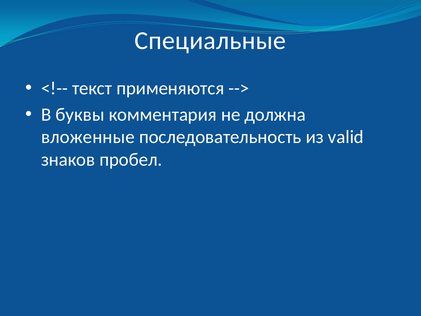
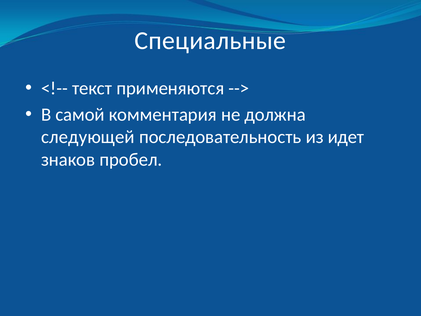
буквы: буквы -> самой
вложенные: вложенные -> следующей
valid: valid -> идет
